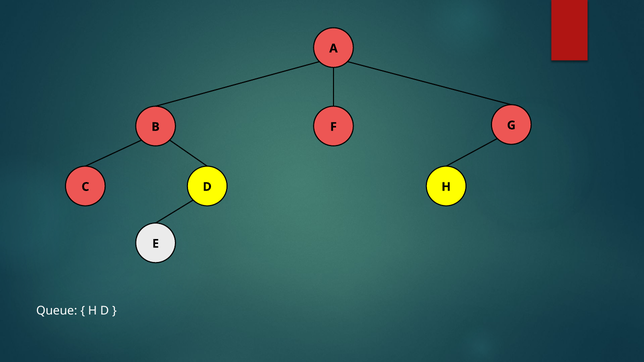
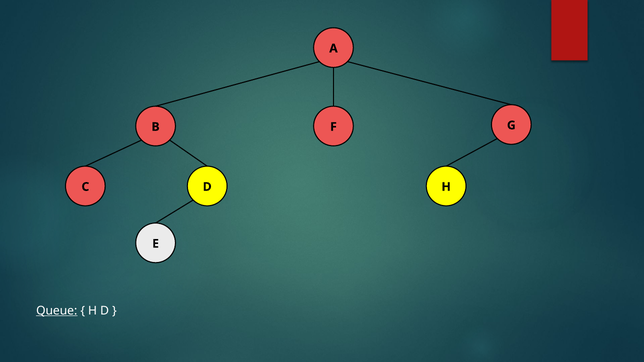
Queue underline: none -> present
